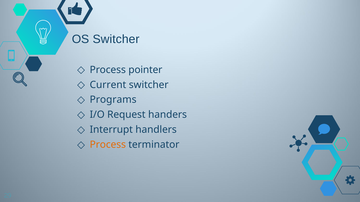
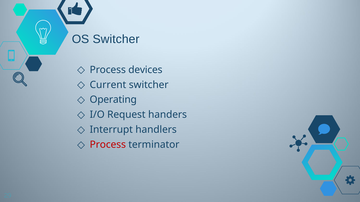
pointer: pointer -> devices
Programs: Programs -> Operating
Process at (108, 145) colour: orange -> red
